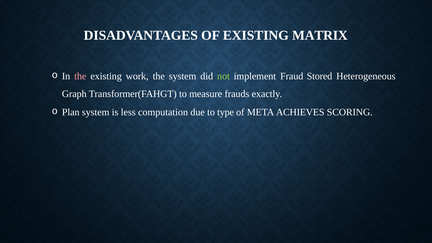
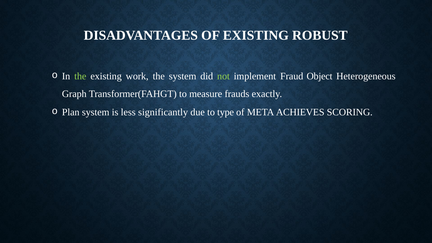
MATRIX: MATRIX -> ROBUST
the at (80, 76) colour: pink -> light green
Stored: Stored -> Object
computation: computation -> significantly
